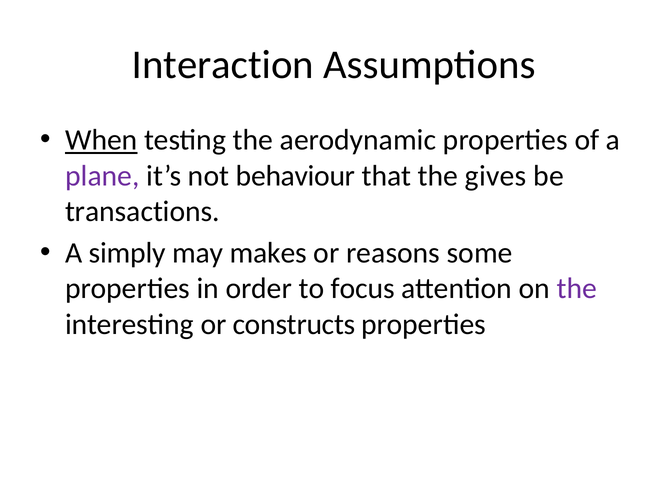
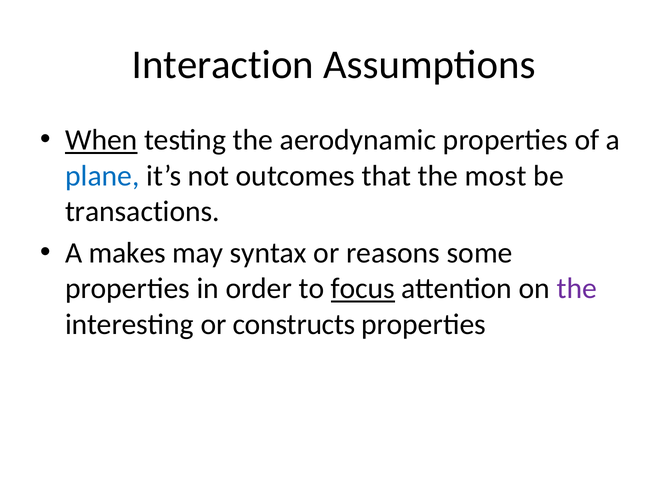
plane colour: purple -> blue
behaviour: behaviour -> outcomes
gives: gives -> most
simply: simply -> makes
makes: makes -> syntax
focus underline: none -> present
